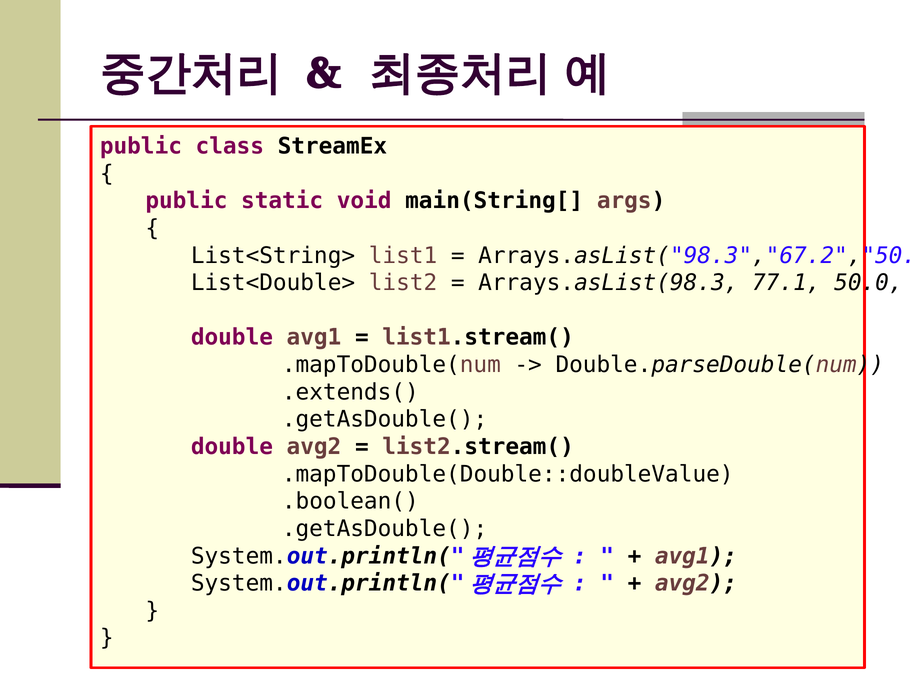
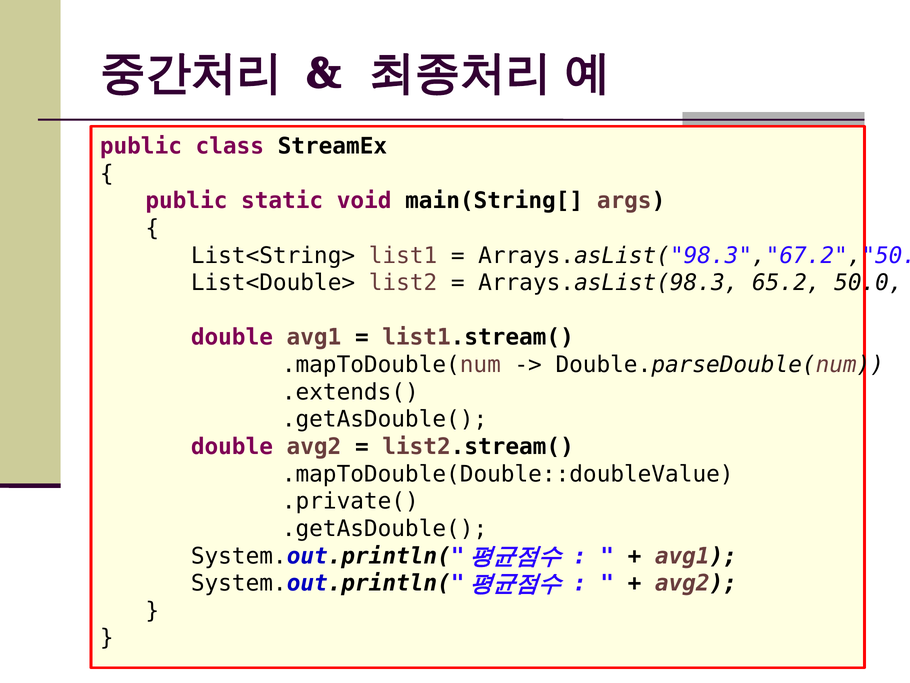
77.1: 77.1 -> 65.2
.boolean(: .boolean( -> .private(
